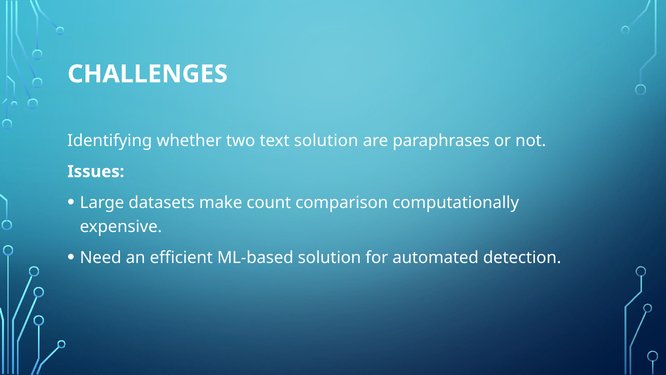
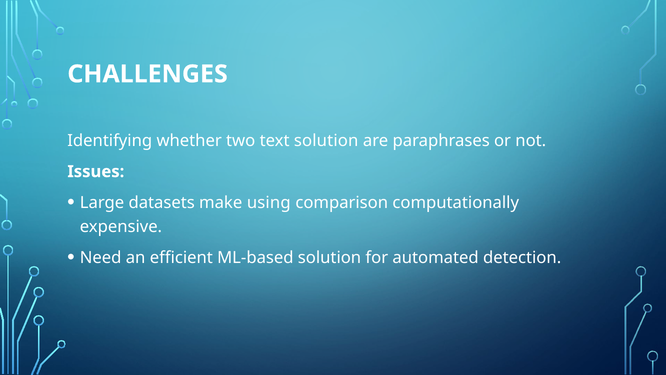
count: count -> using
